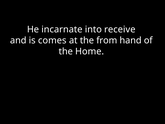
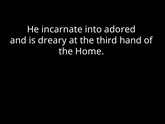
receive: receive -> adored
comes: comes -> dreary
from: from -> third
